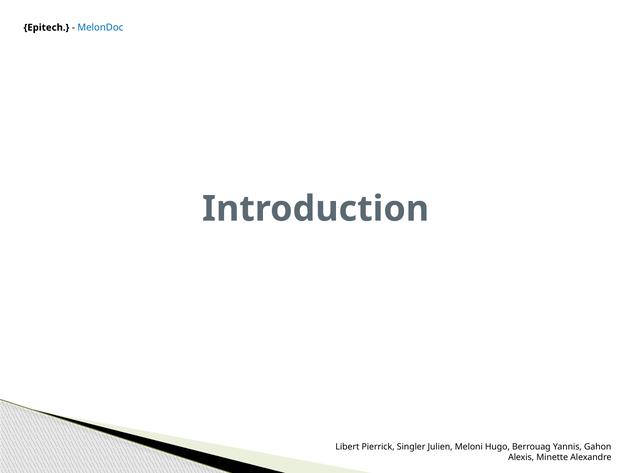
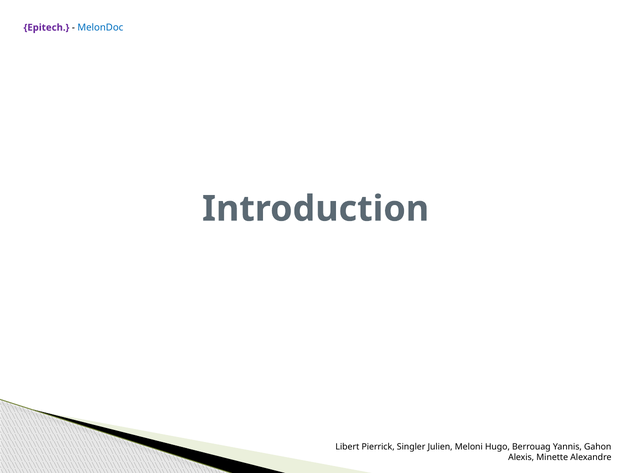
Epitech colour: black -> purple
